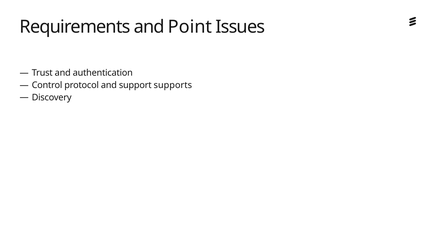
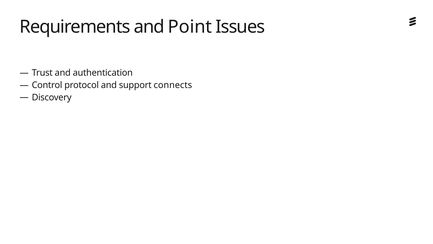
supports: supports -> connects
